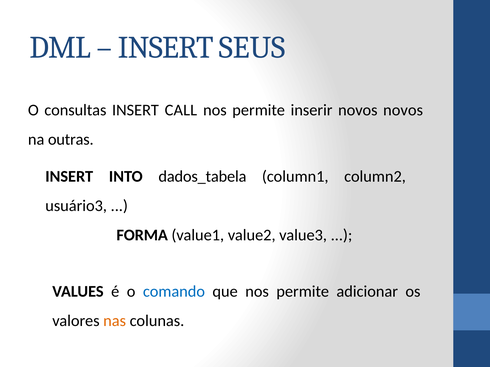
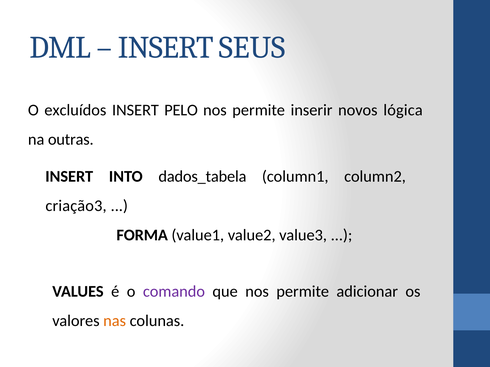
consultas: consultas -> excluídos
CALL: CALL -> PELO
novos novos: novos -> lógica
usuário3: usuário3 -> criação3
comando colour: blue -> purple
